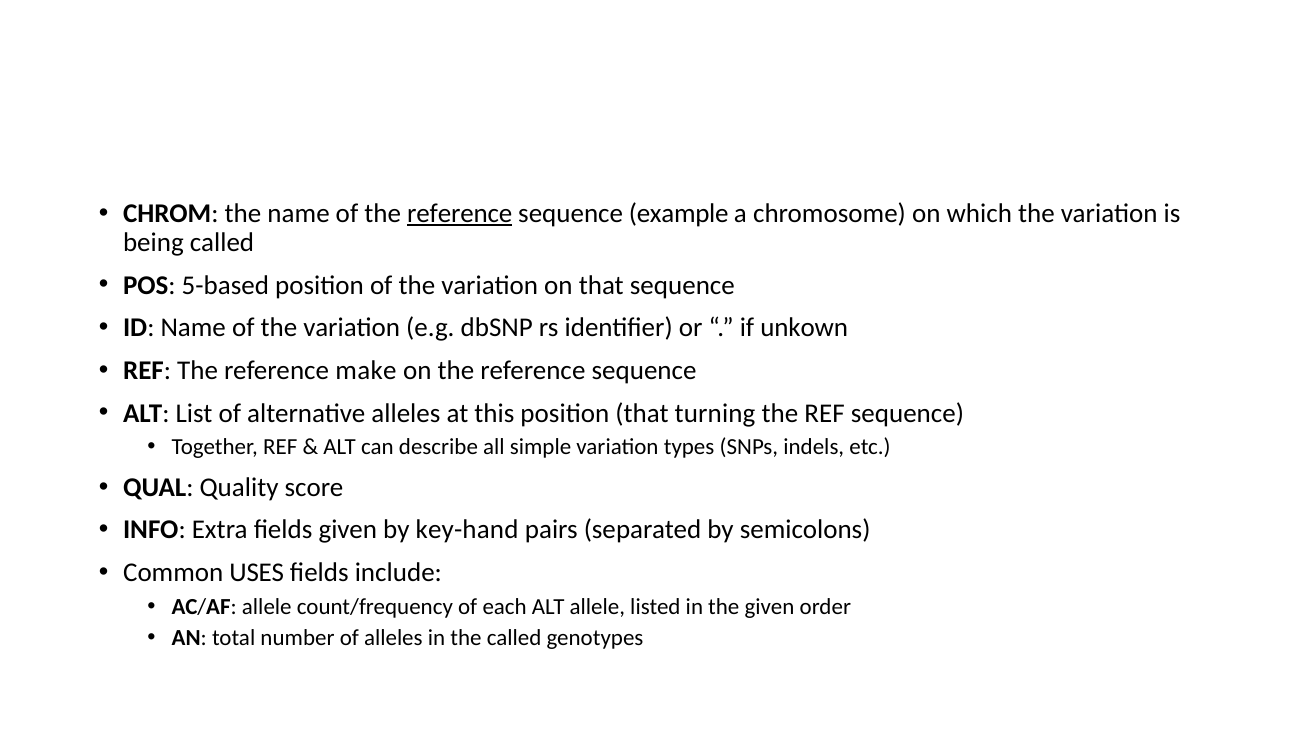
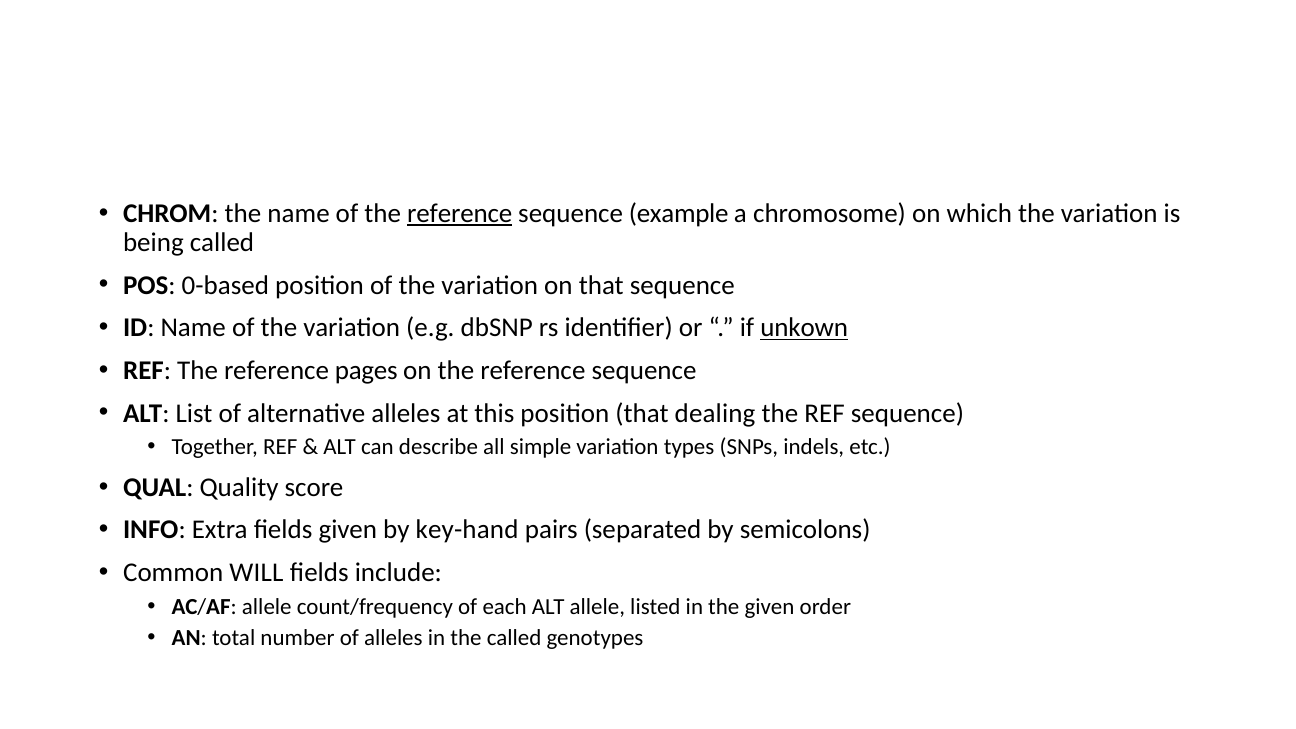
5-based: 5-based -> 0-based
unkown underline: none -> present
make: make -> pages
turning: turning -> dealing
USES: USES -> WILL
